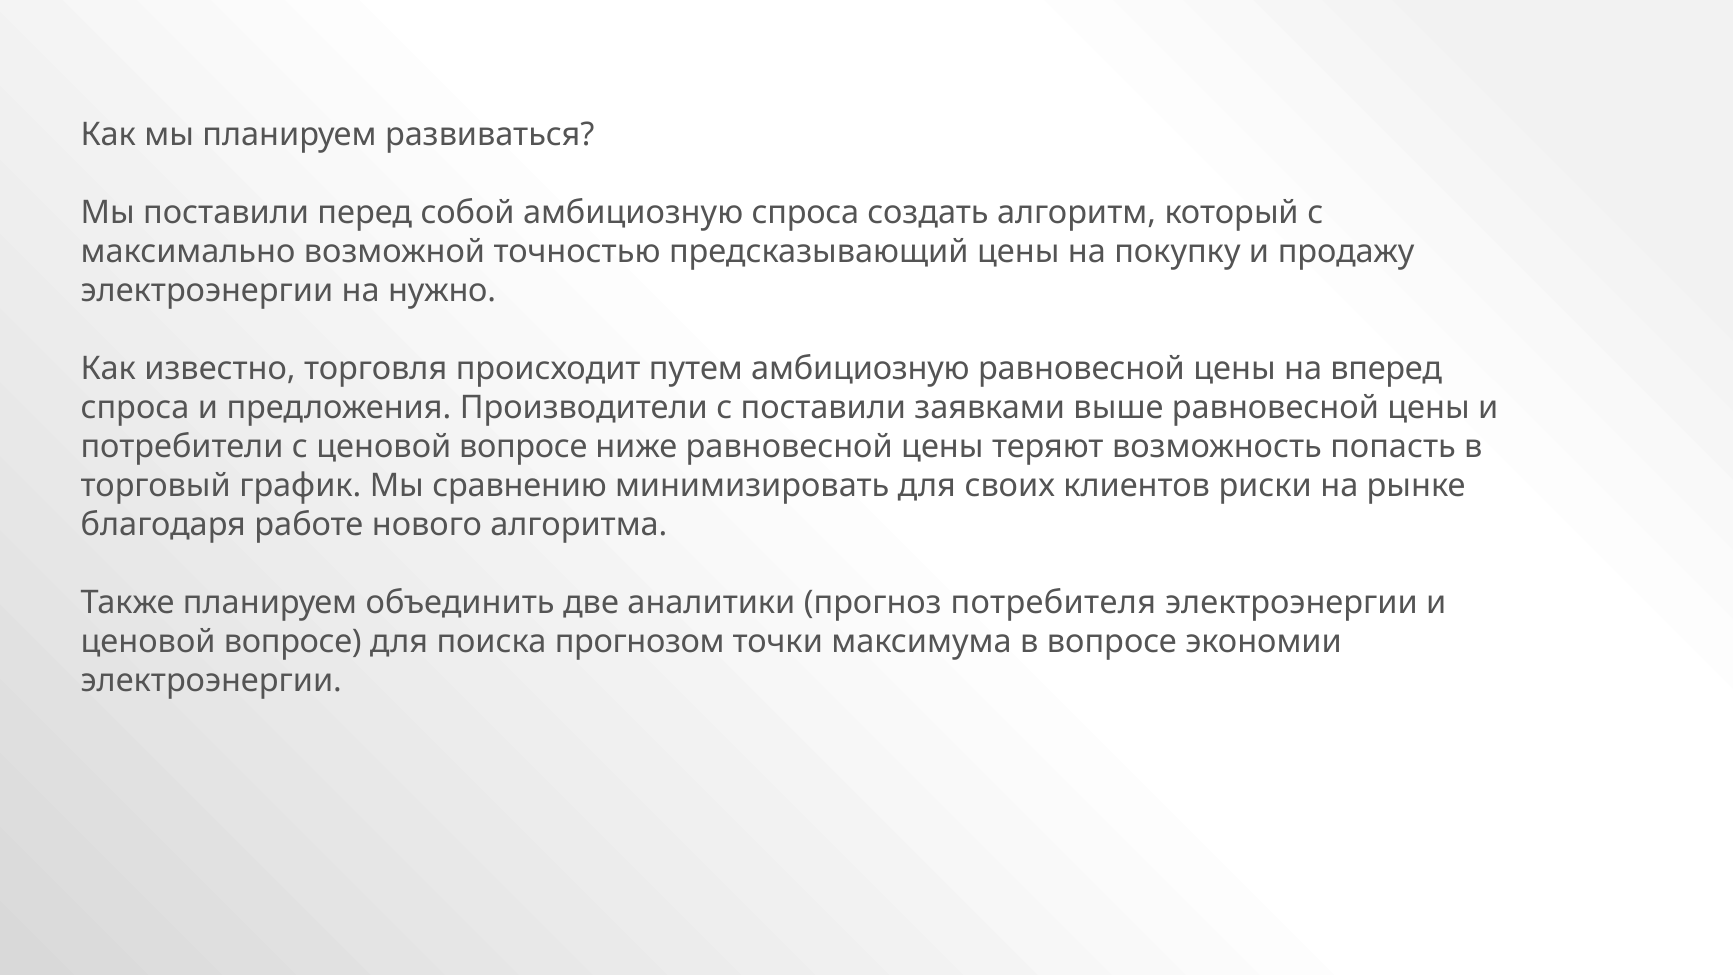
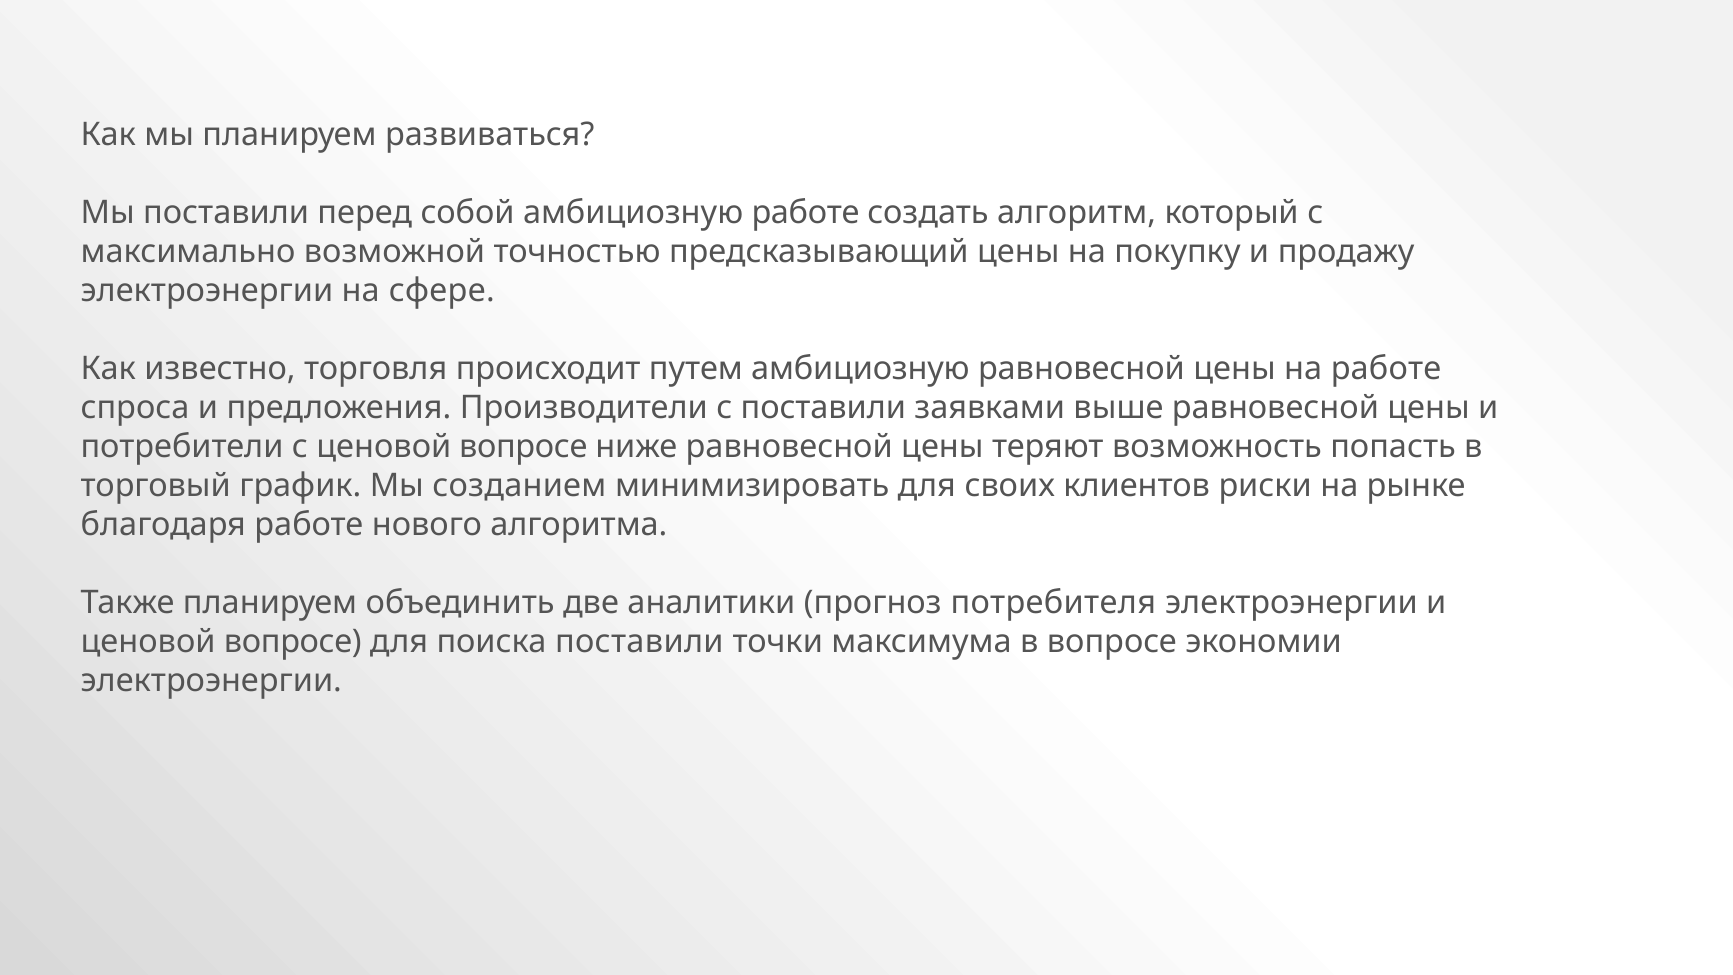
амбициозную спроса: спроса -> работе
нужно: нужно -> сфере
на вперед: вперед -> работе
сравнению: сравнению -> созданием
поиска прогнозом: прогнозом -> поставили
